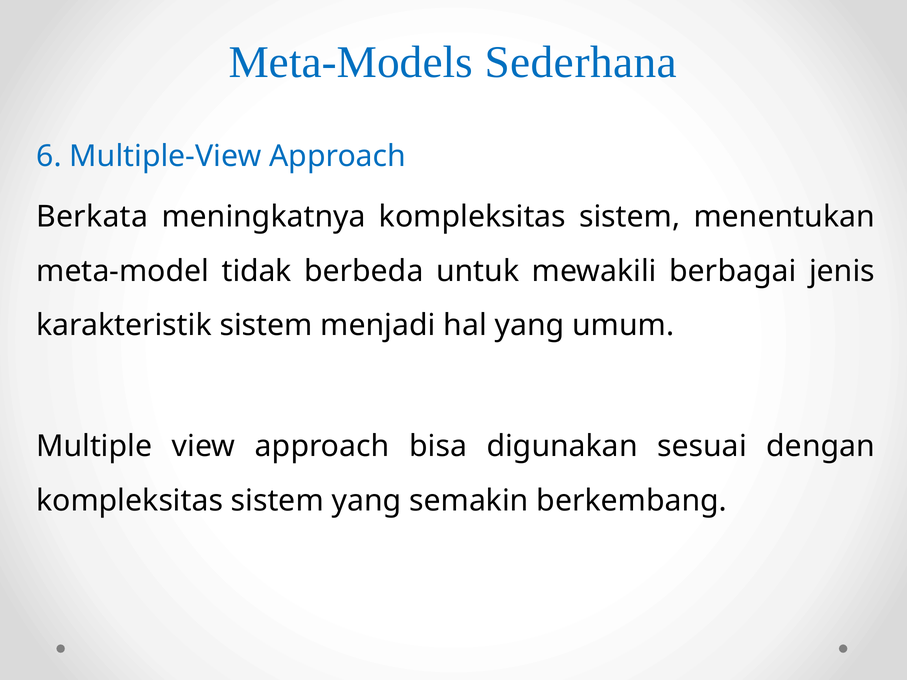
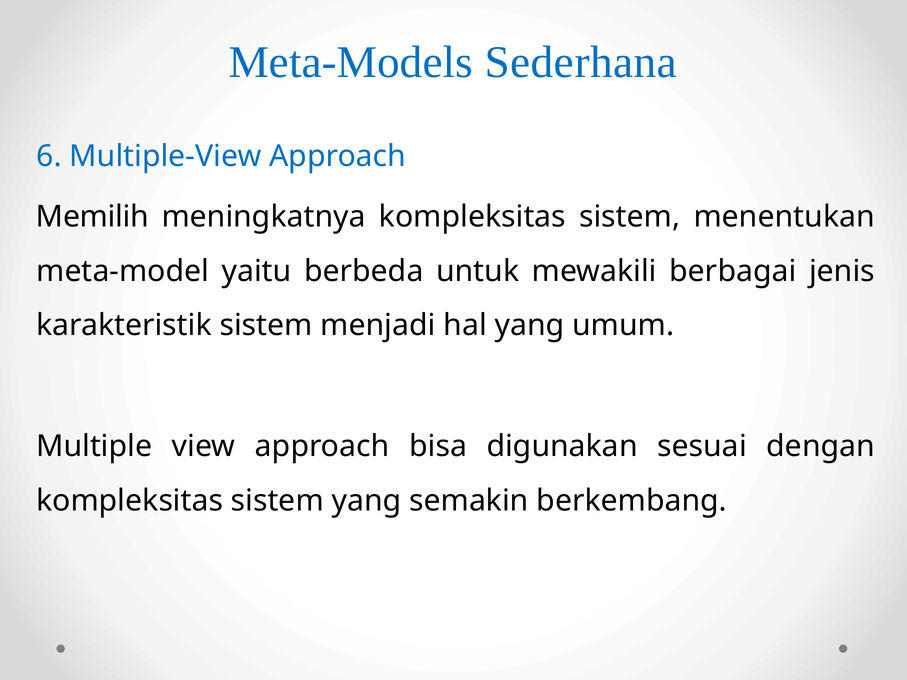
Berkata: Berkata -> Memilih
tidak: tidak -> yaitu
